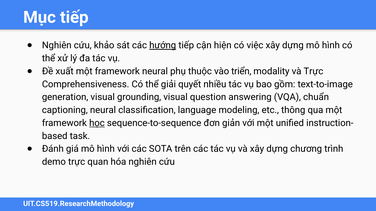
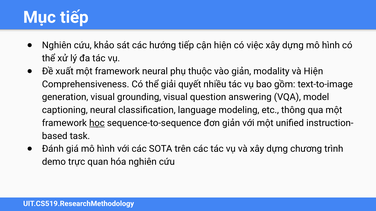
hướng underline: present -> none
vào triển: triển -> giản
và Trực: Trực -> Hiện
chuẩn: chuẩn -> model
